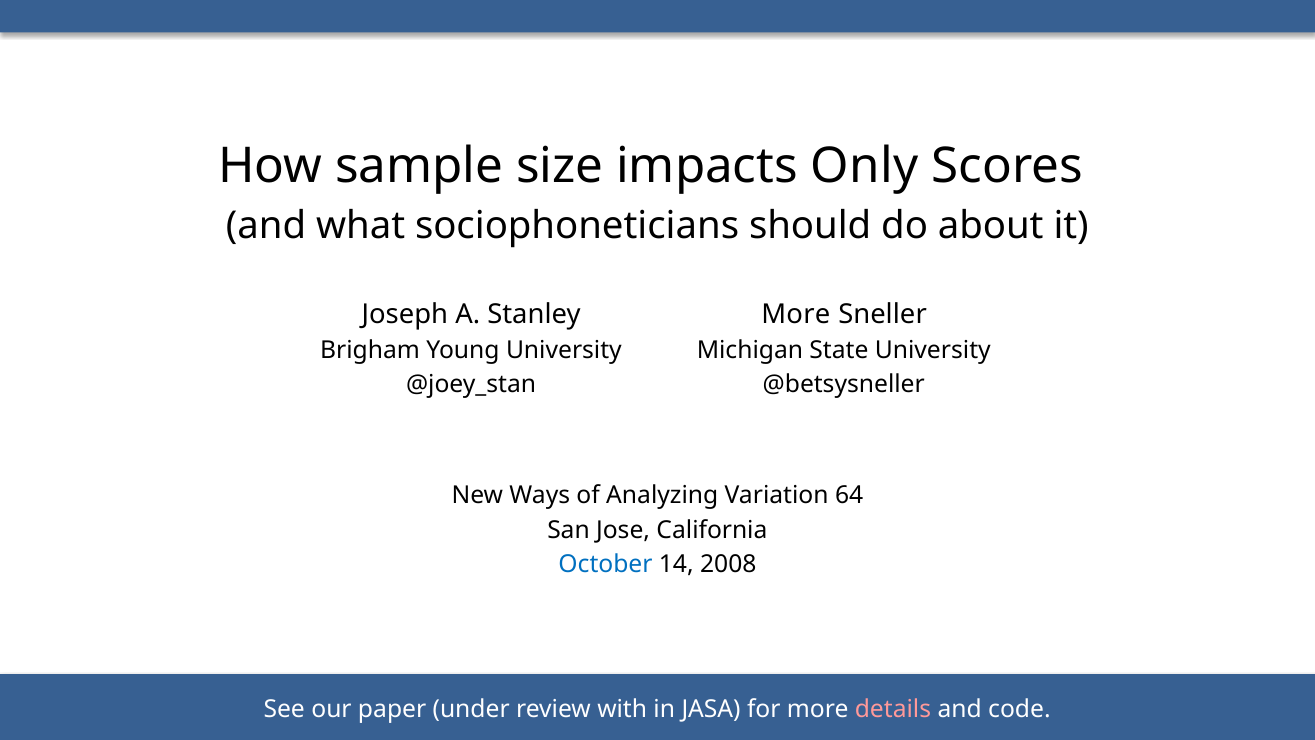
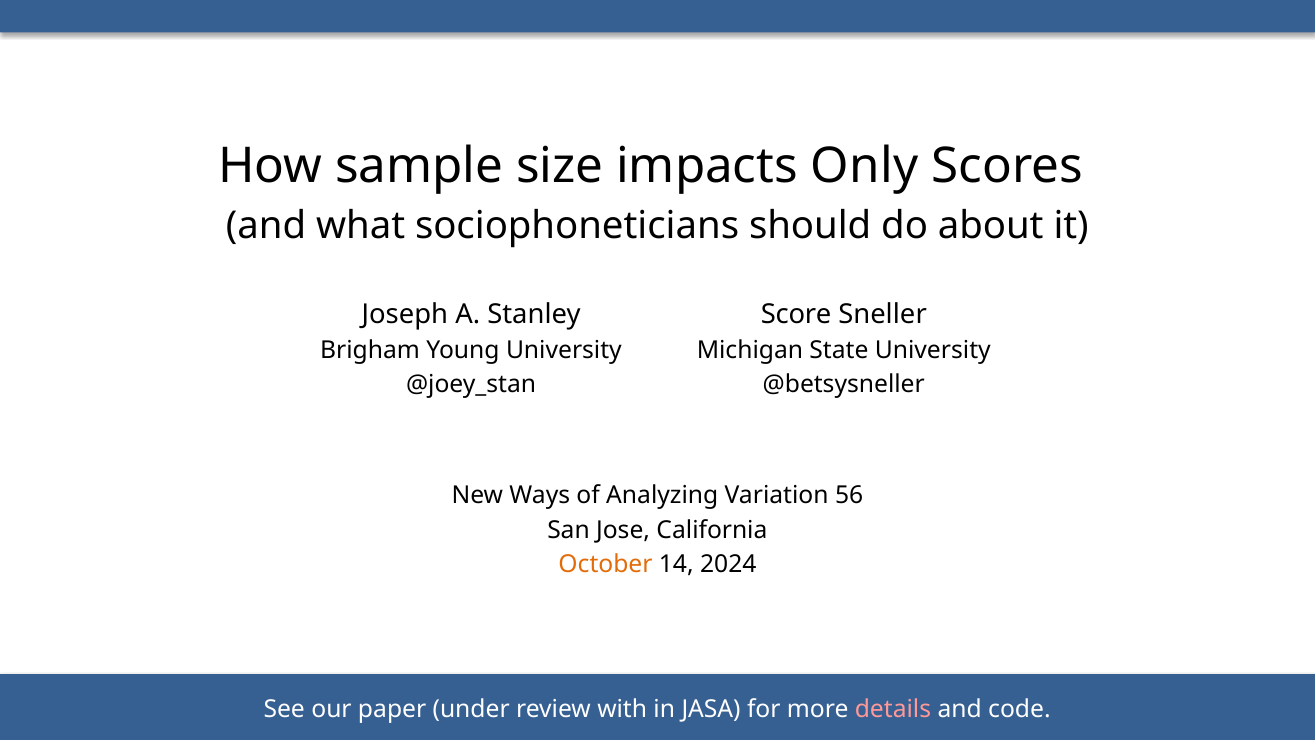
More at (796, 314): More -> Score
64: 64 -> 56
October colour: blue -> orange
2008: 2008 -> 2024
